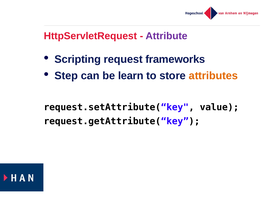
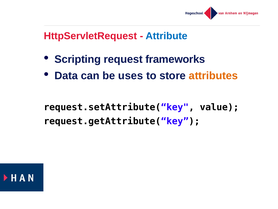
Attribute colour: purple -> blue
Step: Step -> Data
learn: learn -> uses
